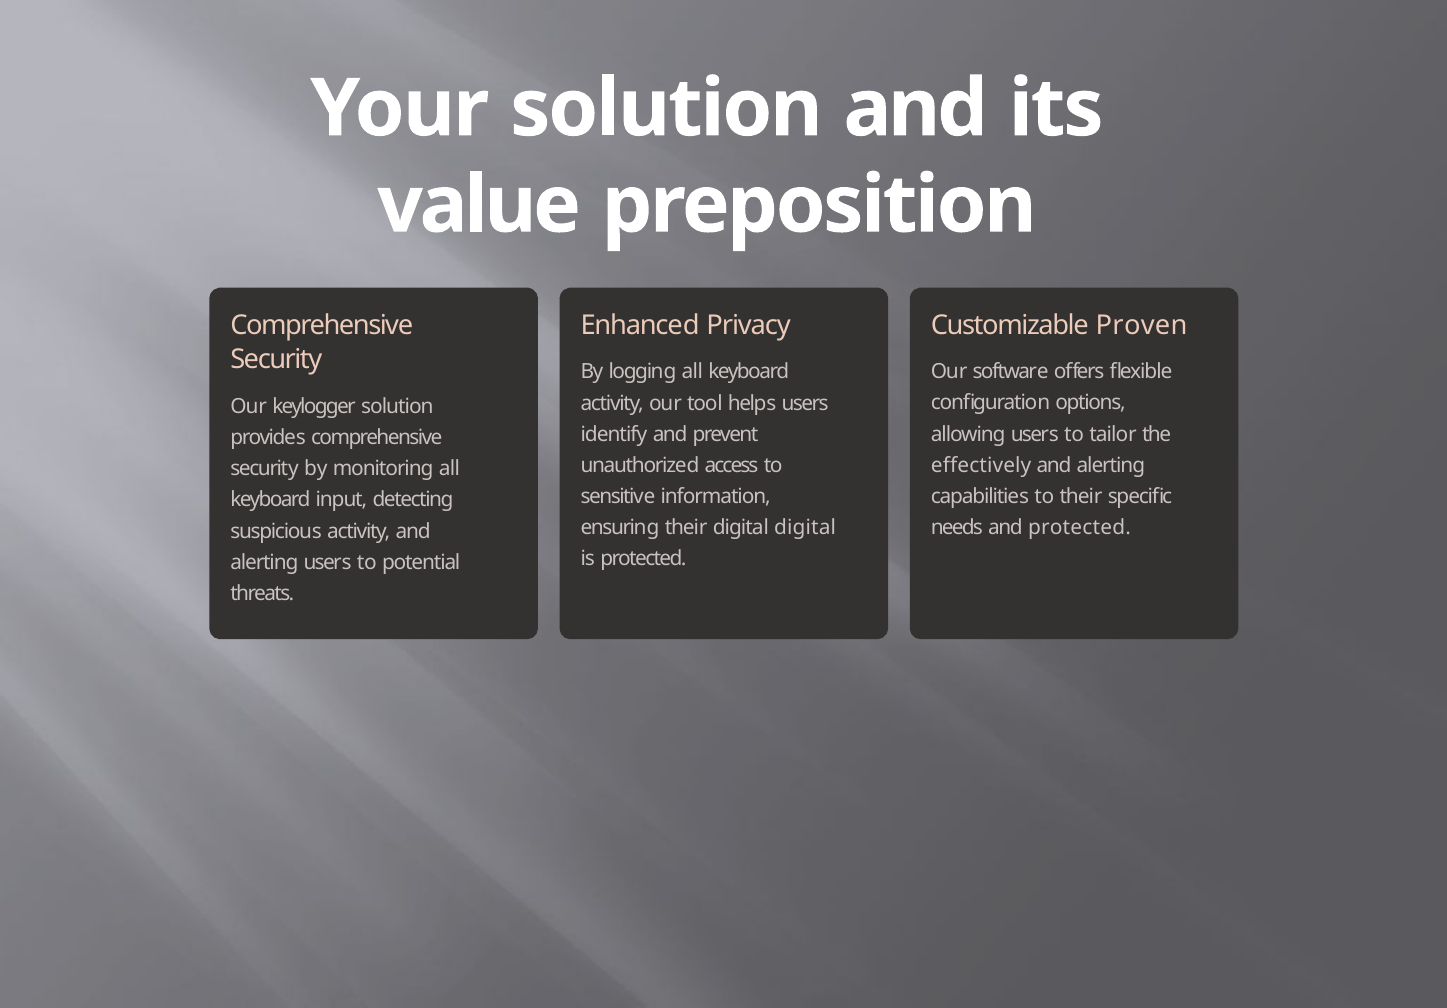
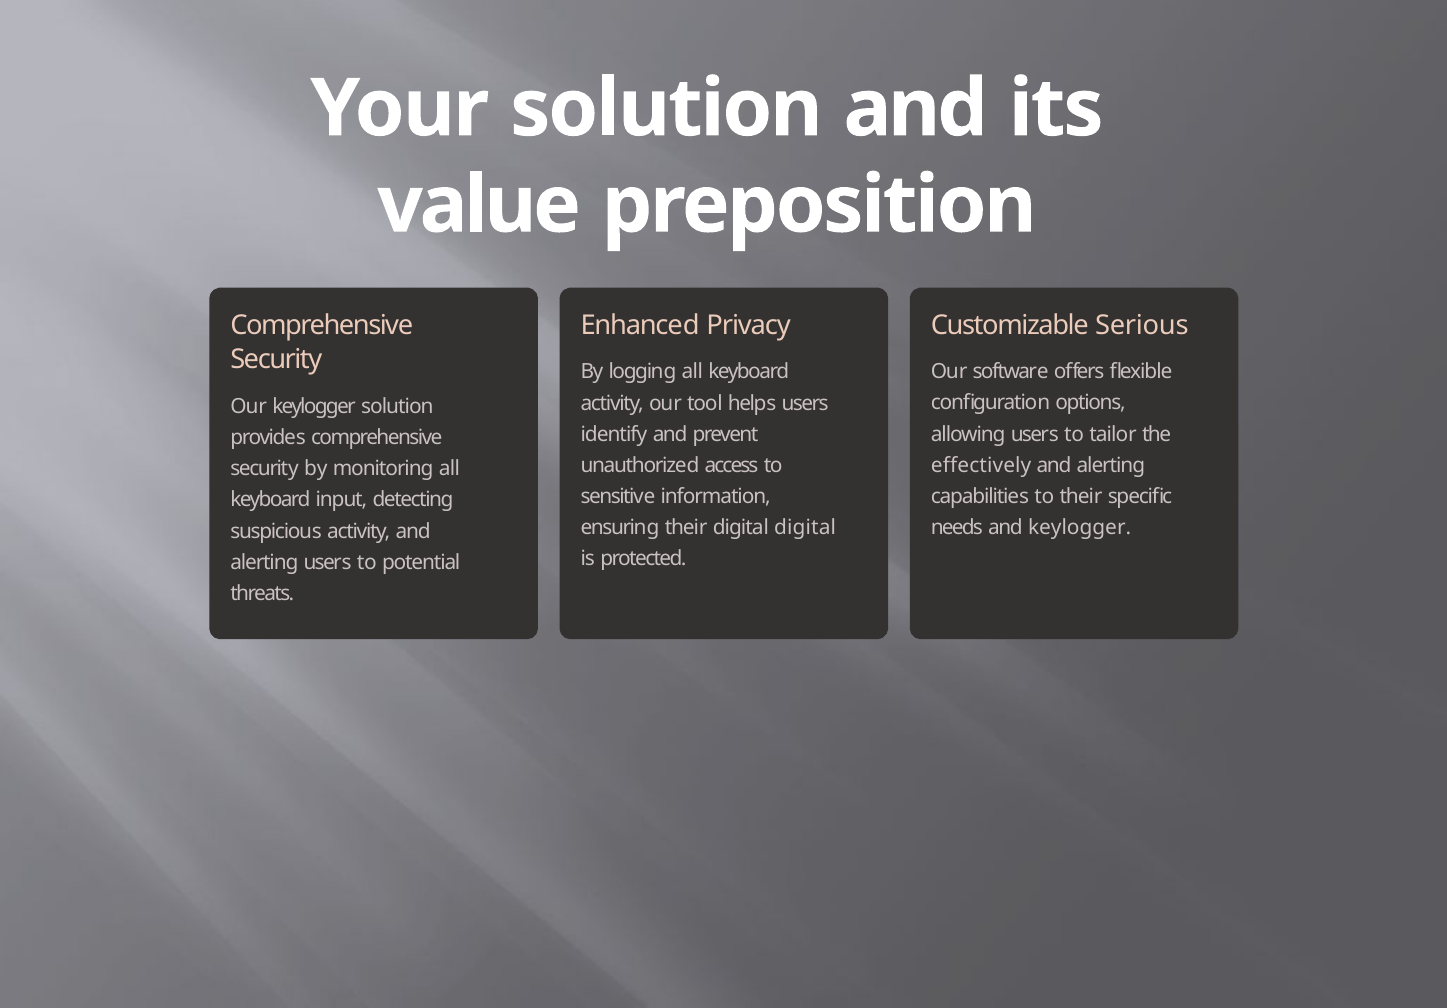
Proven: Proven -> Serious
and protected: protected -> keylogger
